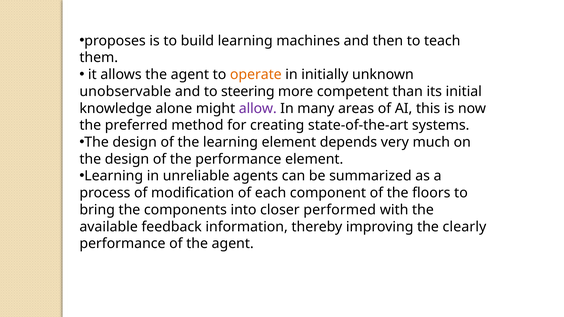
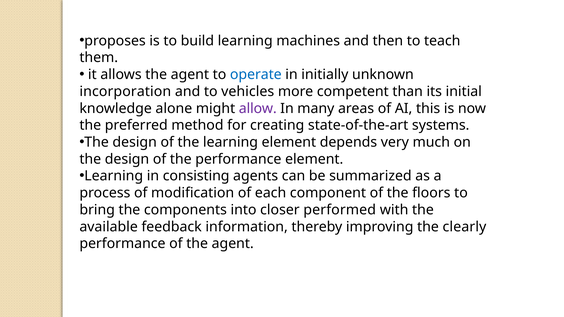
operate colour: orange -> blue
unobservable: unobservable -> incorporation
steering: steering -> vehicles
unreliable: unreliable -> consisting
